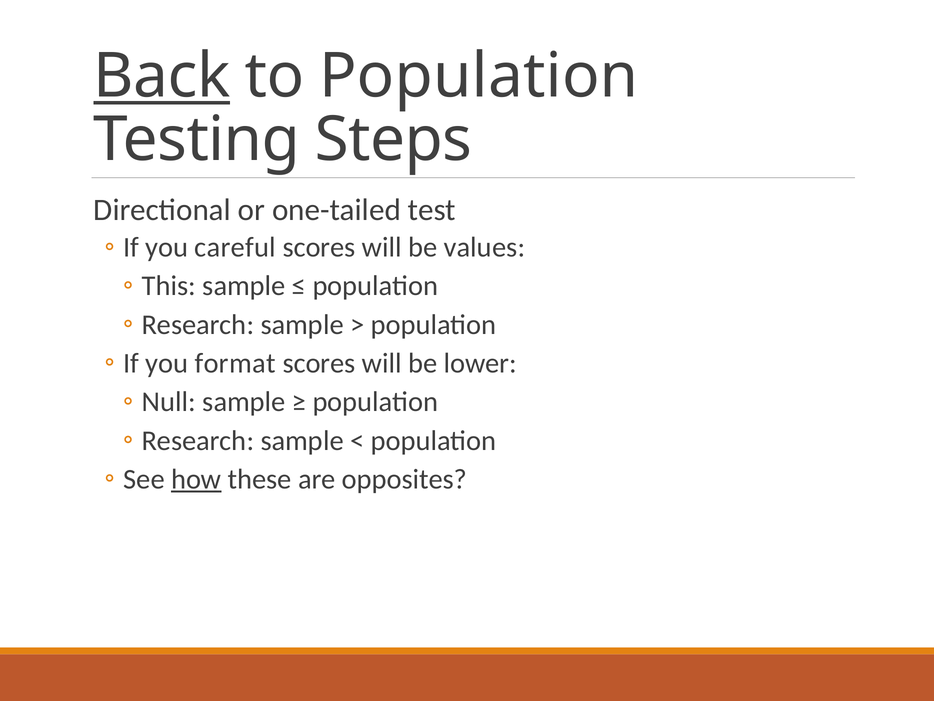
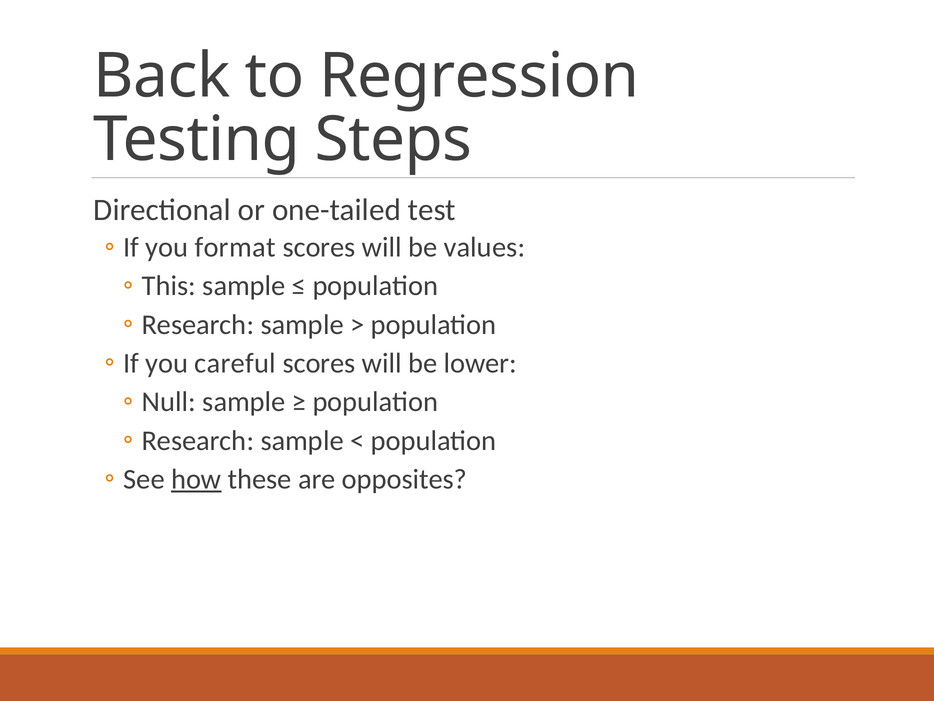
Back underline: present -> none
to Population: Population -> Regression
careful: careful -> format
format: format -> careful
